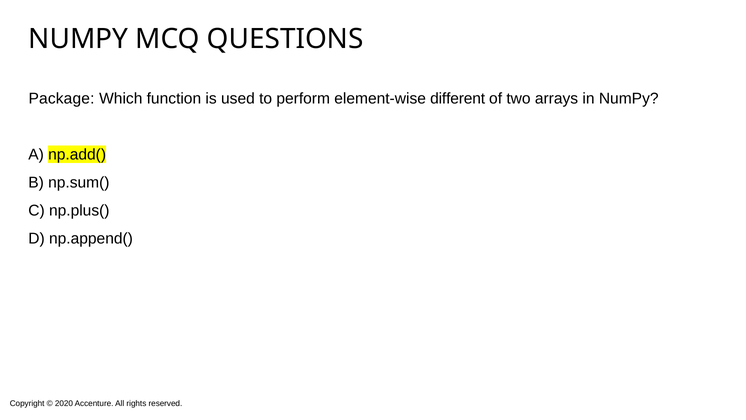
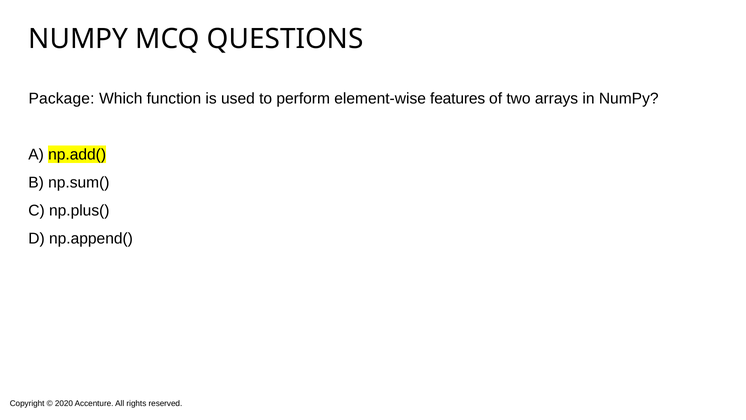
different: different -> features
